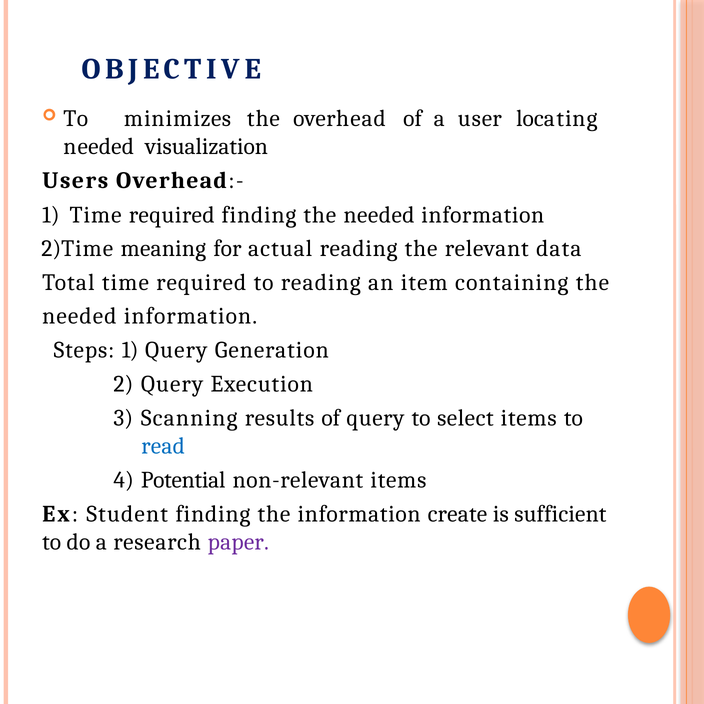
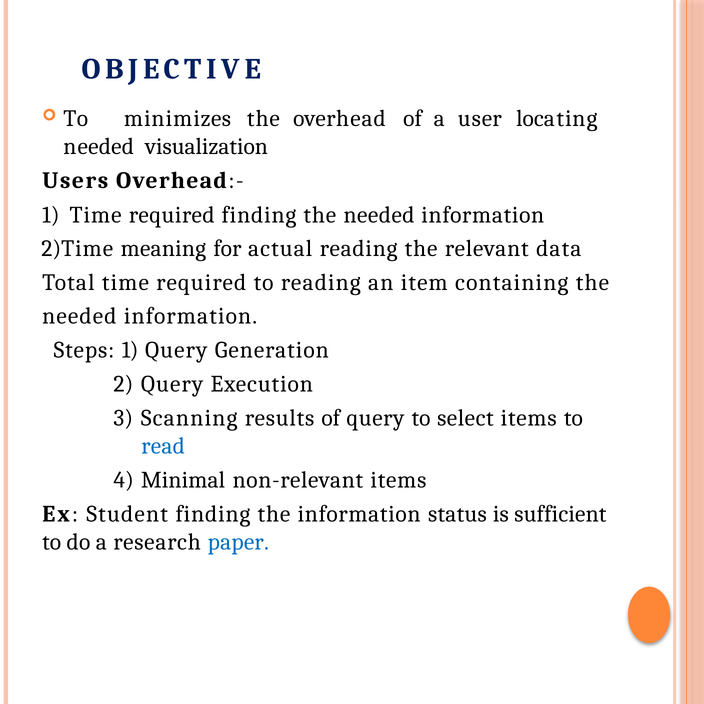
Potential: Potential -> Minimal
create: create -> status
paper colour: purple -> blue
